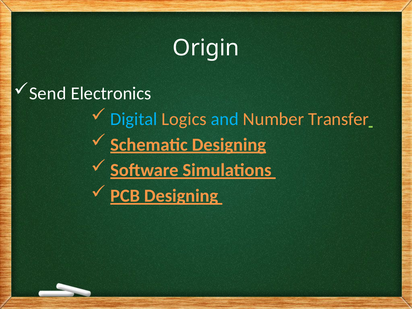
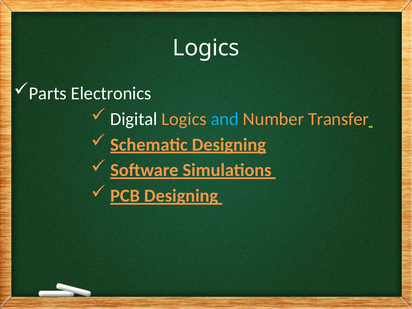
Origin at (206, 48): Origin -> Logics
Send: Send -> Parts
Digital colour: light blue -> white
